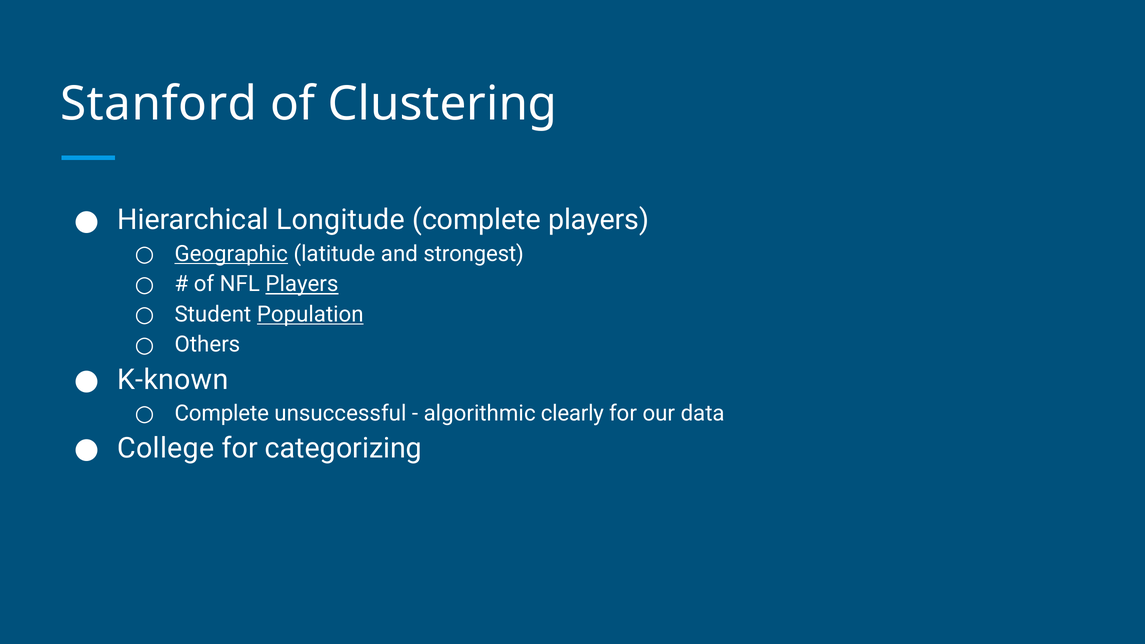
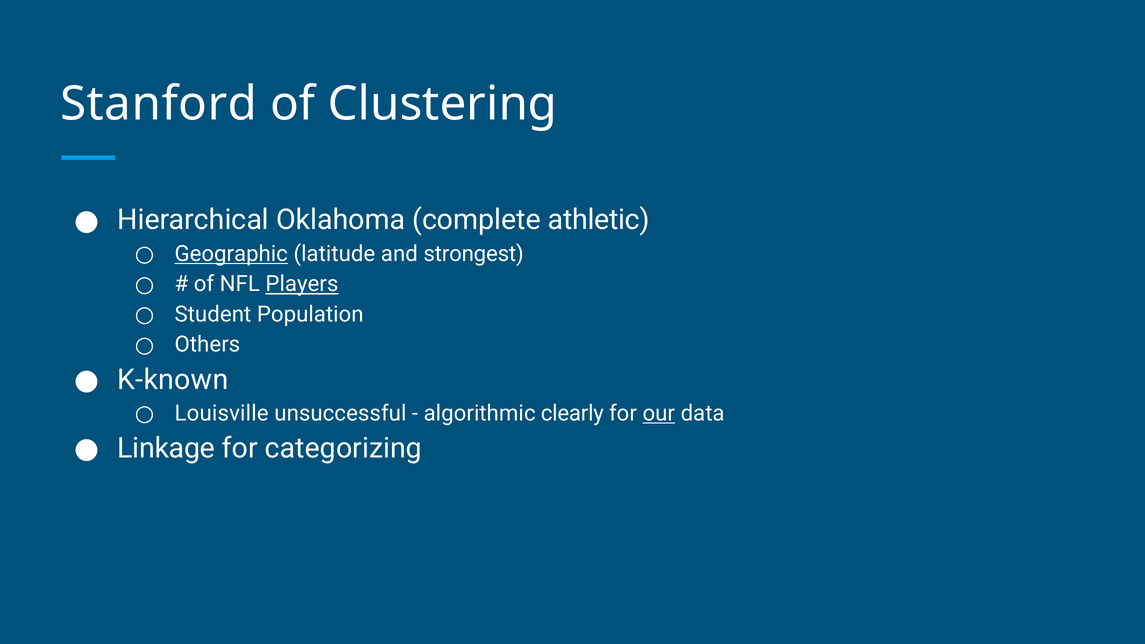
Longitude: Longitude -> Oklahoma
complete players: players -> athletic
Population underline: present -> none
Complete at (222, 414): Complete -> Louisville
our underline: none -> present
College: College -> Linkage
